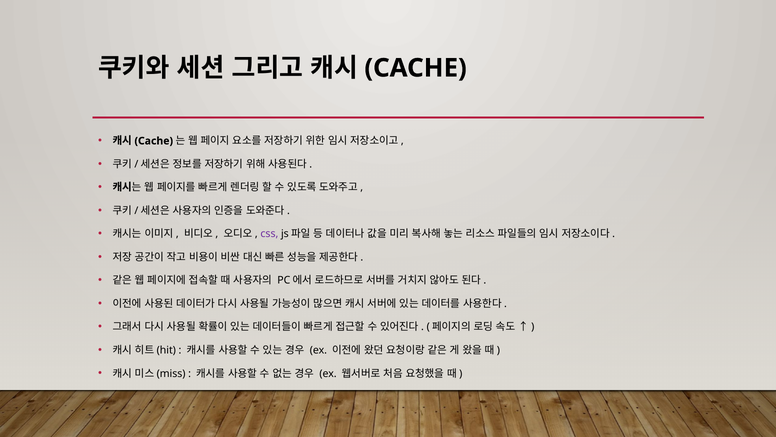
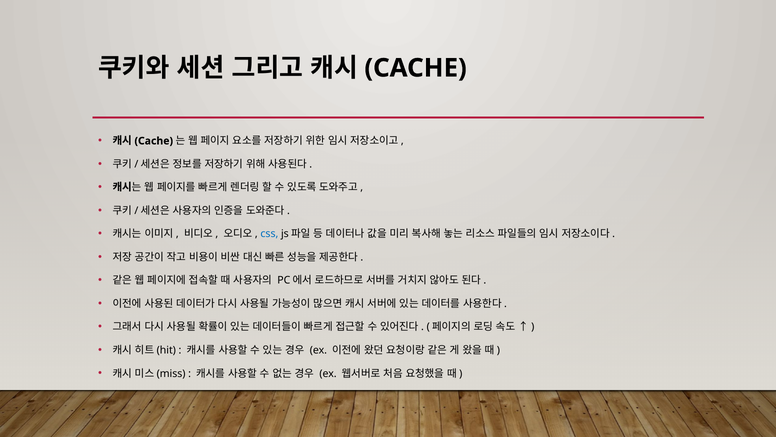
css colour: purple -> blue
